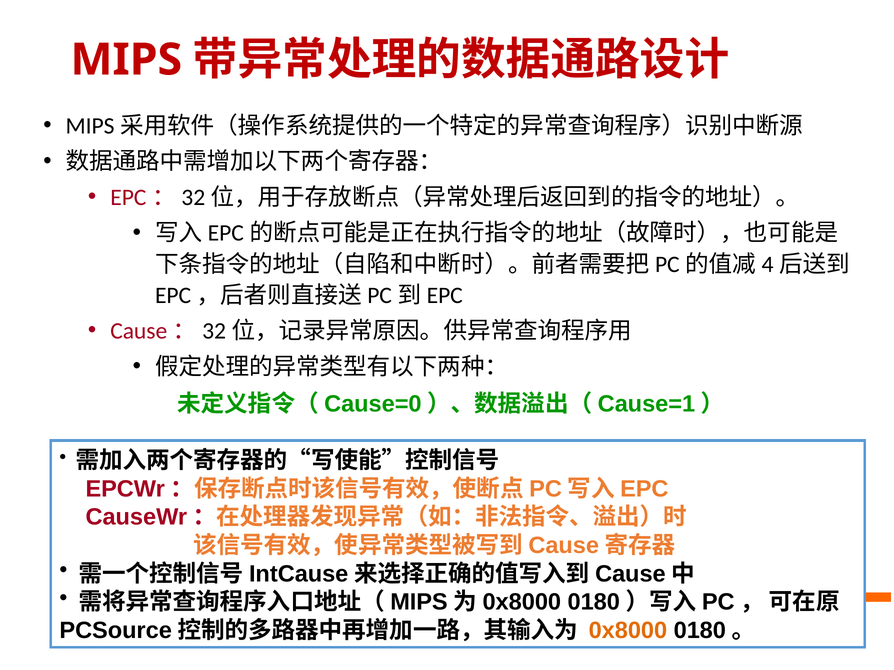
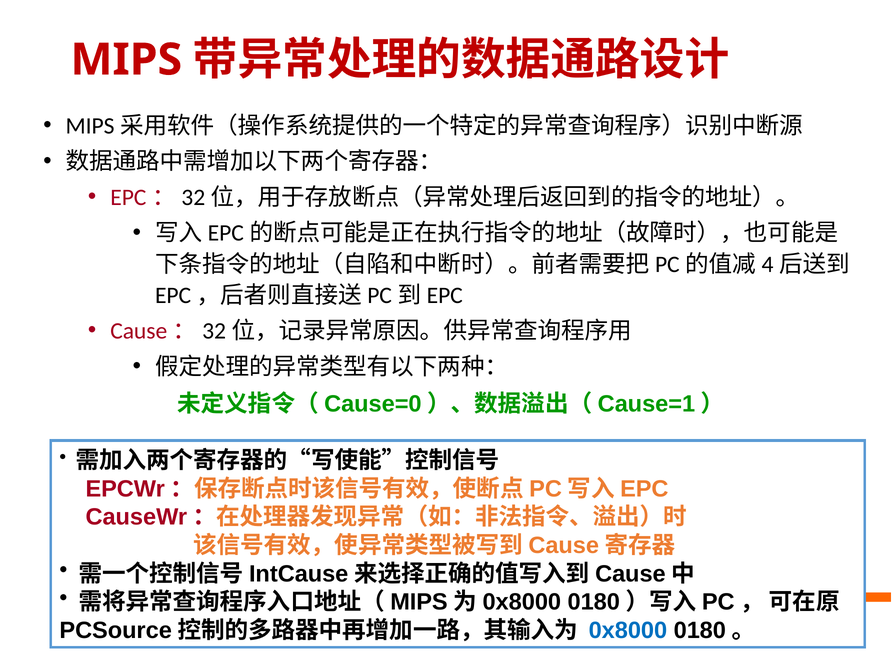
0x8000 colour: orange -> blue
